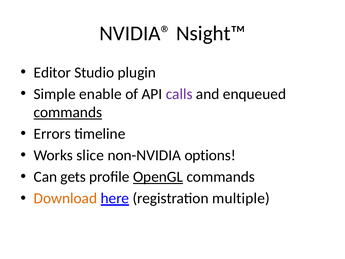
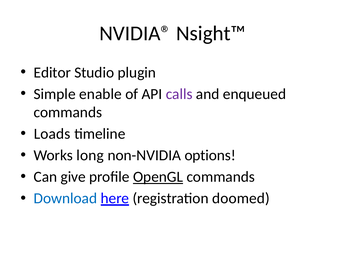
commands at (68, 112) underline: present -> none
Errors: Errors -> Loads
slice: slice -> long
gets: gets -> give
Download colour: orange -> blue
multiple: multiple -> doomed
